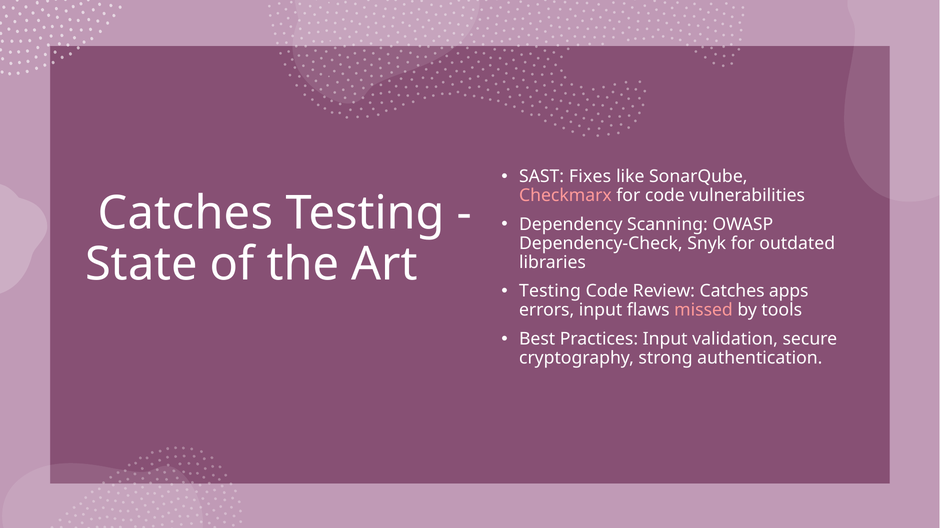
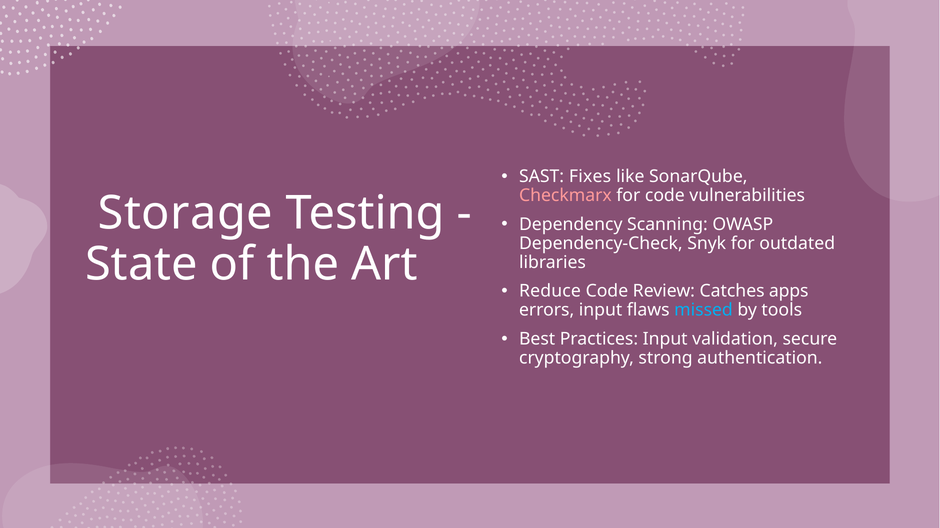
Catches at (185, 214): Catches -> Storage
Testing at (550, 292): Testing -> Reduce
missed colour: pink -> light blue
